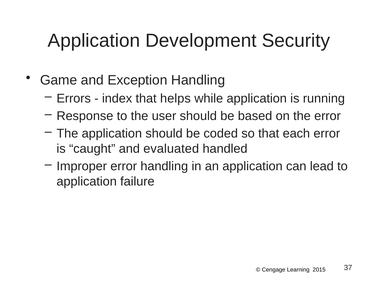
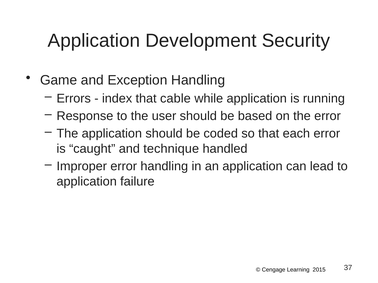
helps: helps -> cable
evaluated: evaluated -> technique
